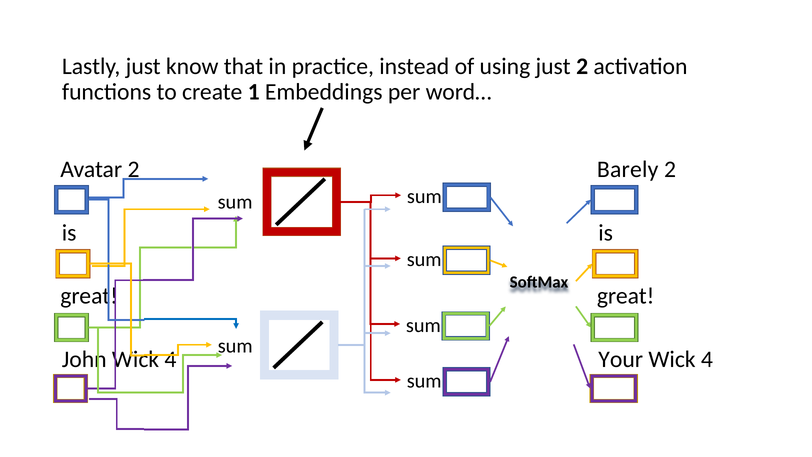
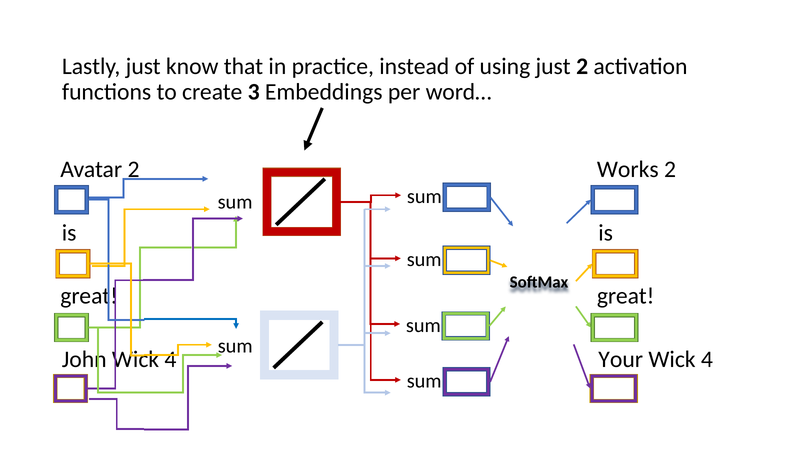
1: 1 -> 3
Barely: Barely -> Works
